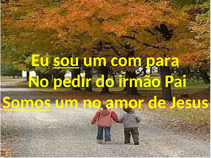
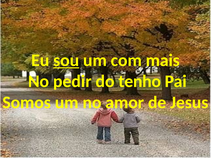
para: para -> mais
irmão: irmão -> tenho
Somos underline: present -> none
